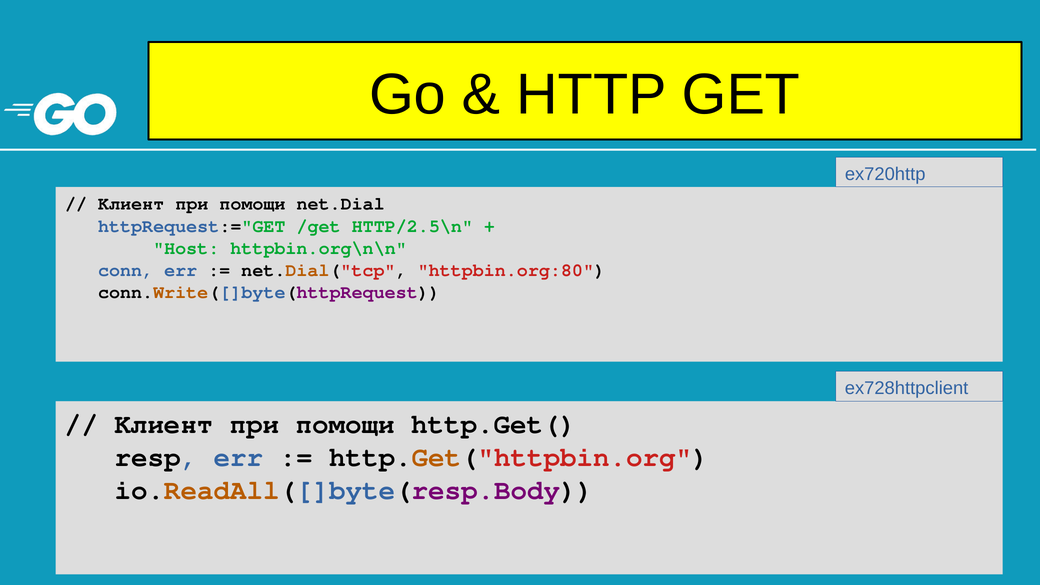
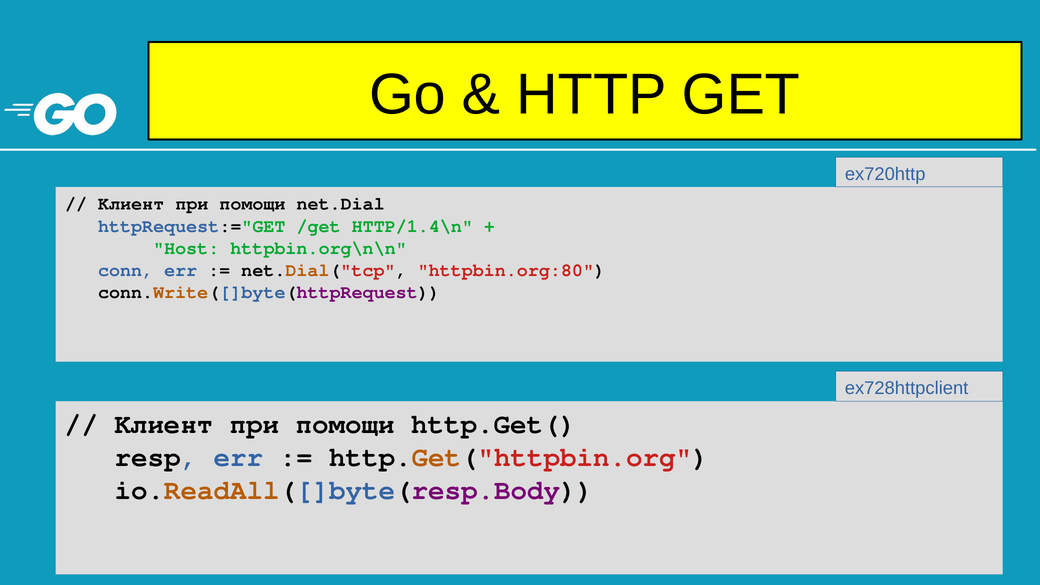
HTTP/2.5\n: HTTP/2.5\n -> HTTP/1.4\n
